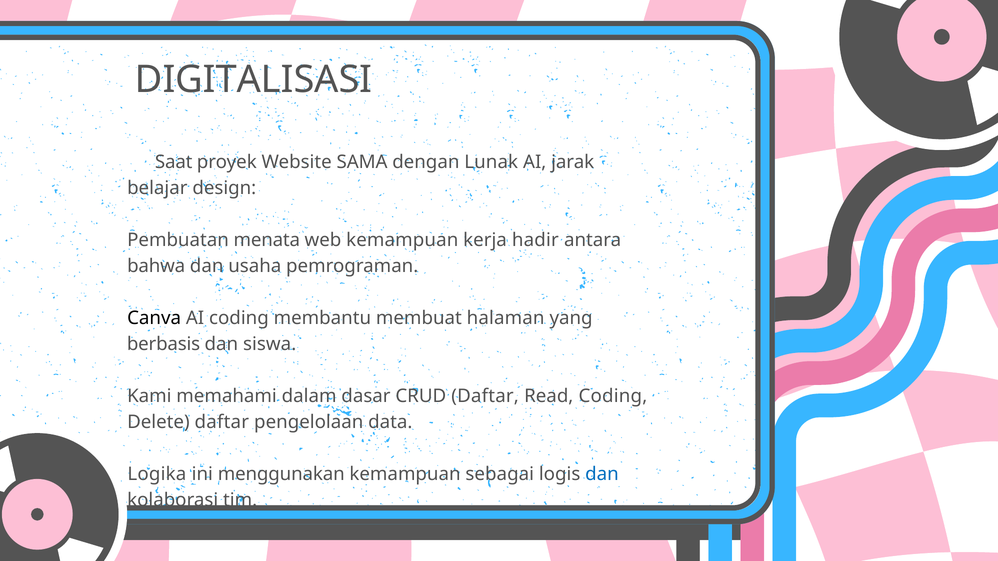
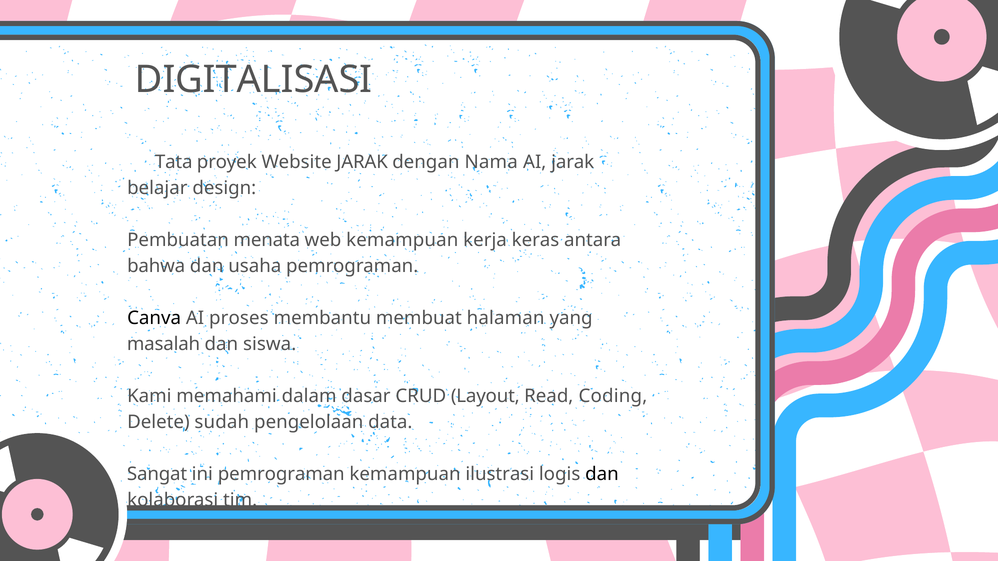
Saat: Saat -> Tata
Website SAMA: SAMA -> JARAK
Lunak: Lunak -> Nama
hadir: hadir -> keras
AI coding: coding -> proses
berbasis: berbasis -> masalah
CRUD Daftar: Daftar -> Layout
Delete daftar: daftar -> sudah
Logika: Logika -> Sangat
ini menggunakan: menggunakan -> pemrograman
sebagai: sebagai -> ilustrasi
dan at (602, 474) colour: blue -> black
